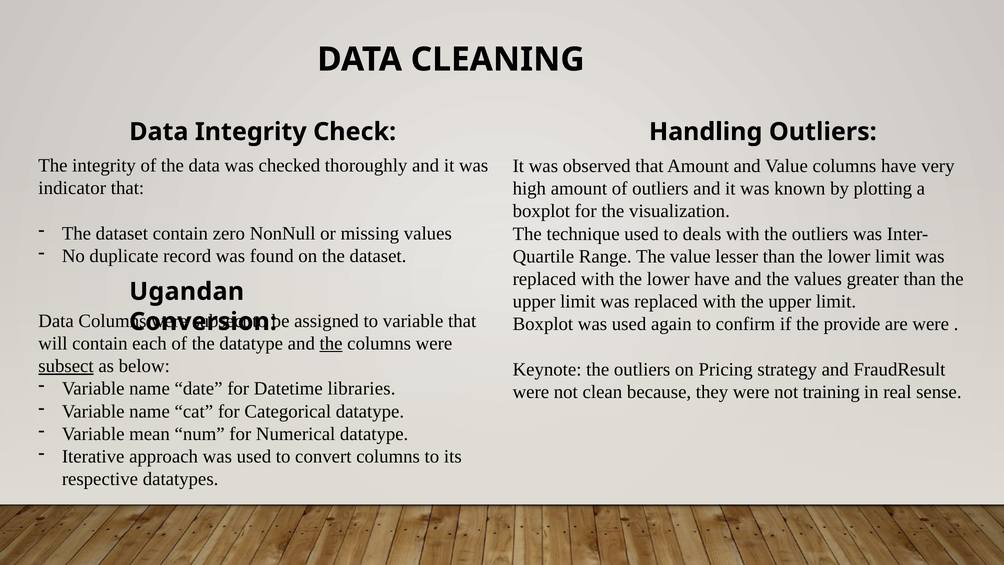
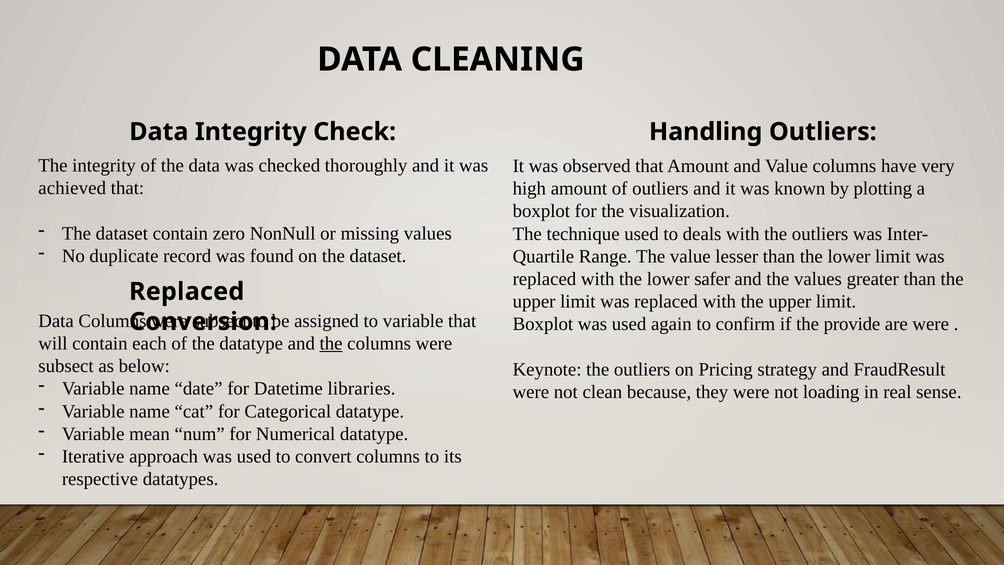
indicator: indicator -> achieved
lower have: have -> safer
Ugandan at (187, 291): Ugandan -> Replaced
subsect at (66, 366) underline: present -> none
training: training -> loading
